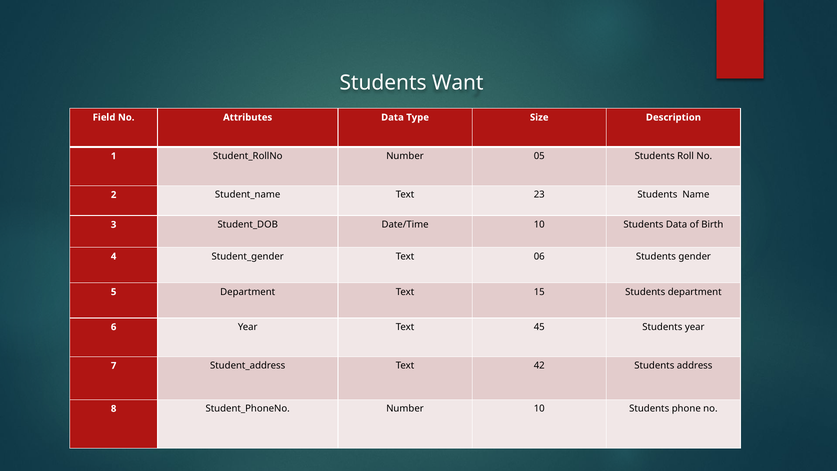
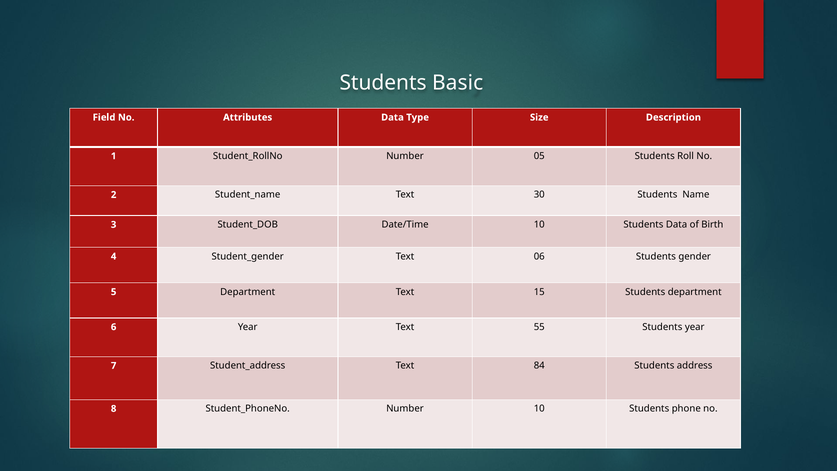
Want: Want -> Basic
23: 23 -> 30
45: 45 -> 55
42: 42 -> 84
